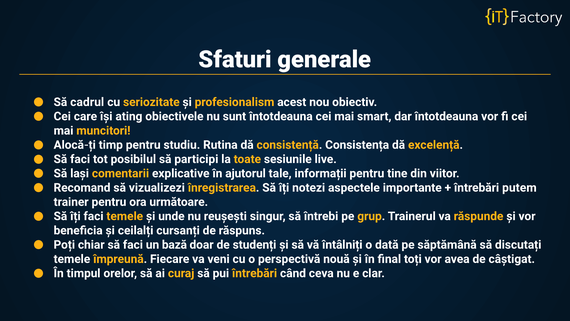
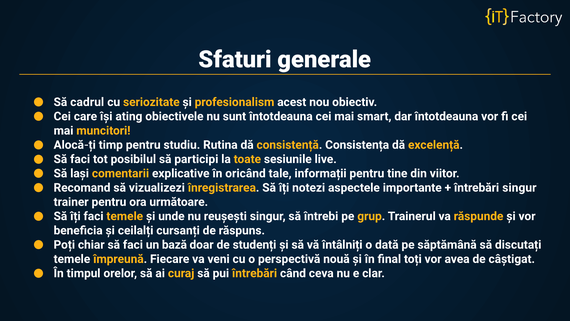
ajutorul: ajutorul -> oricând
întrebări putem: putem -> singur
